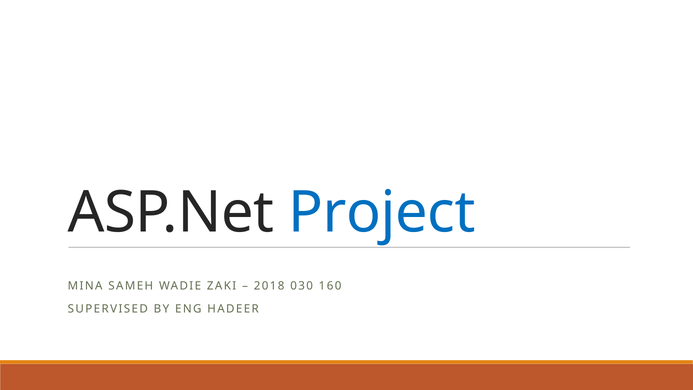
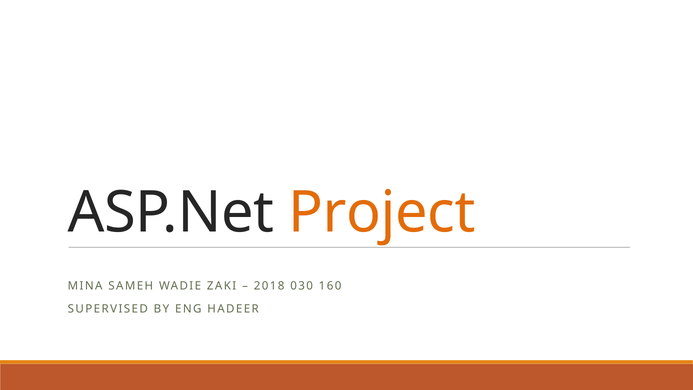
Project colour: blue -> orange
